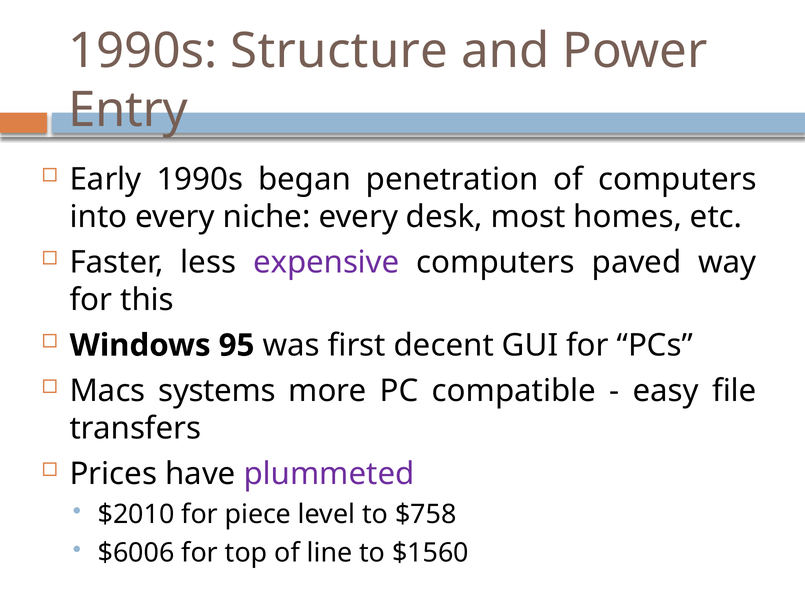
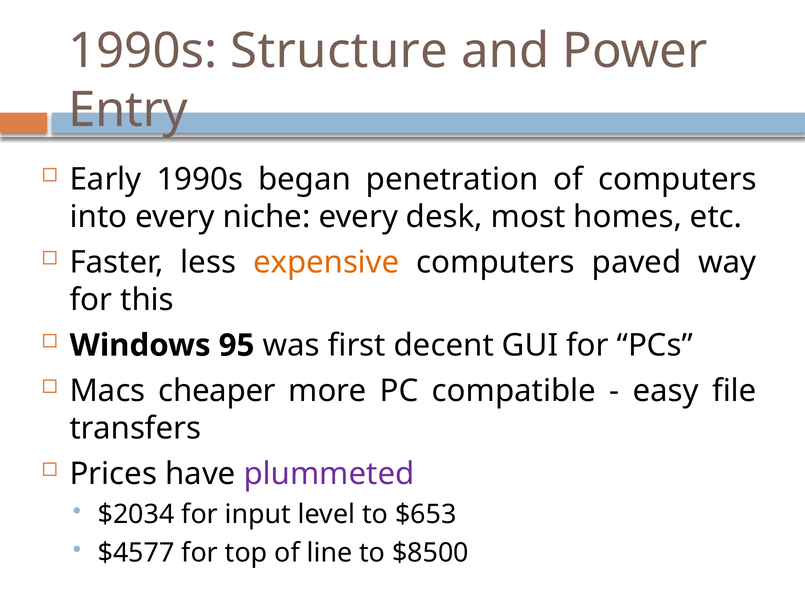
expensive colour: purple -> orange
systems: systems -> cheaper
$2010: $2010 -> $2034
piece: piece -> input
$758: $758 -> $653
$6006: $6006 -> $4577
$1560: $1560 -> $8500
